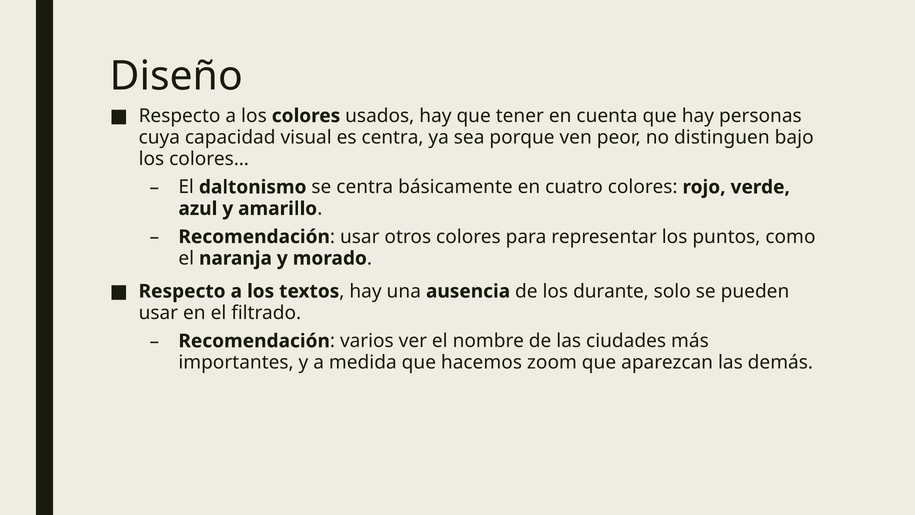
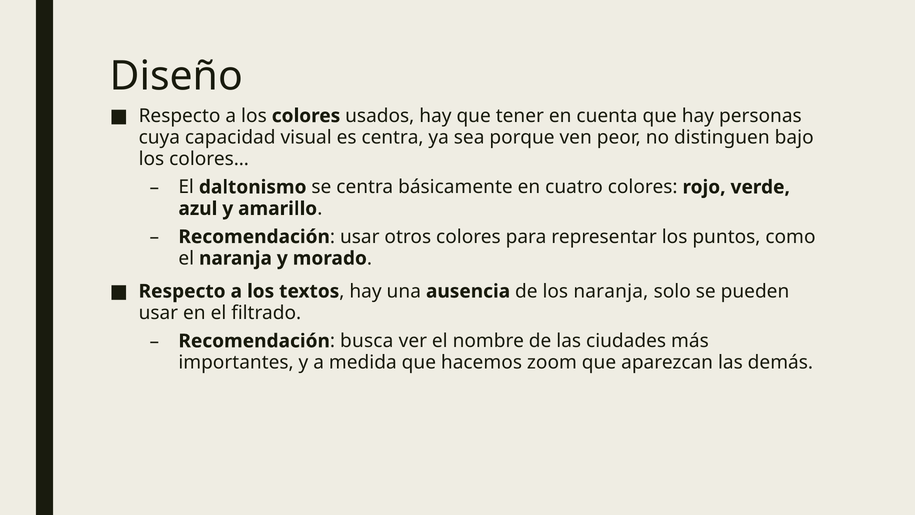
los durante: durante -> naranja
varios: varios -> busca
